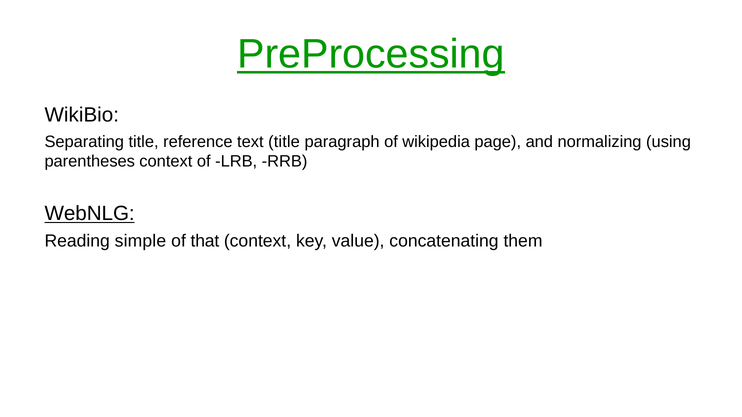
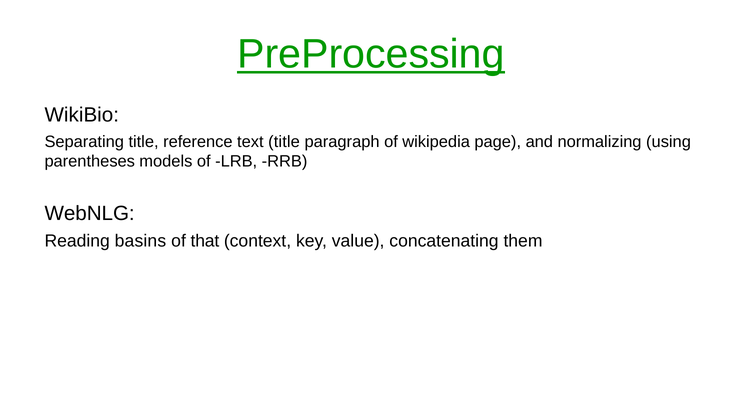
parentheses context: context -> models
WebNLG underline: present -> none
simple: simple -> basins
